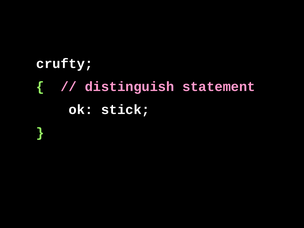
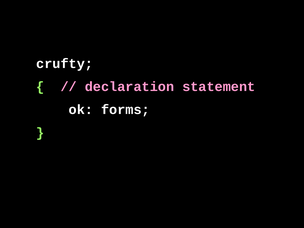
distinguish: distinguish -> declaration
stick: stick -> forms
